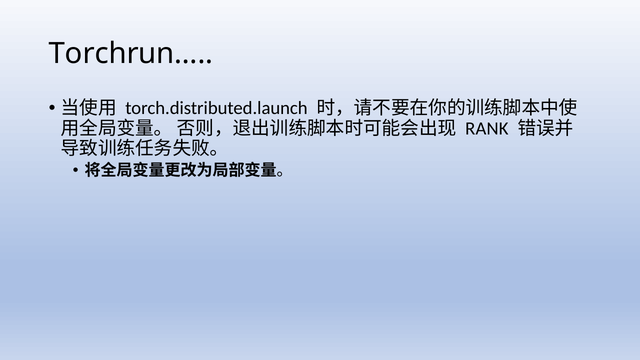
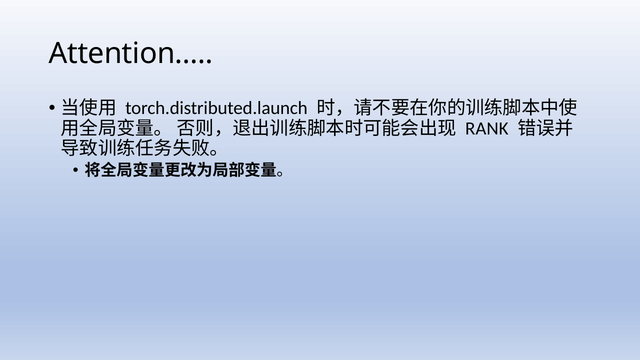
Torchrun…: Torchrun… -> Attention…
